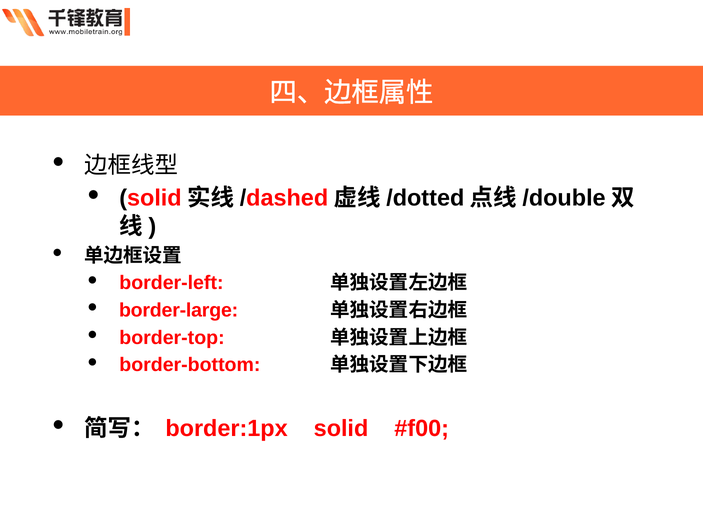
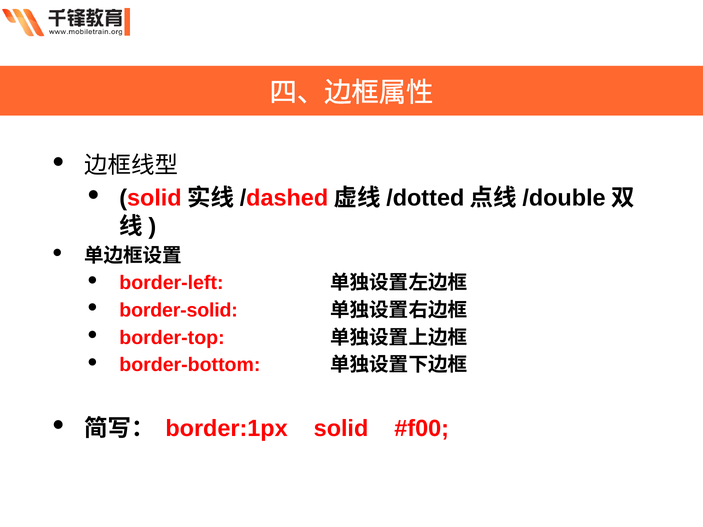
border-large: border-large -> border-solid
